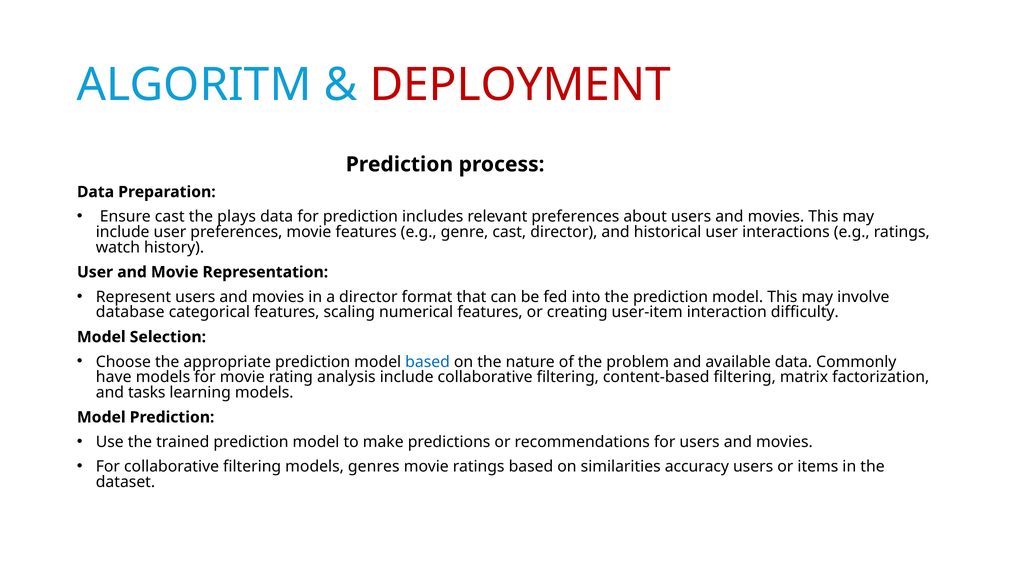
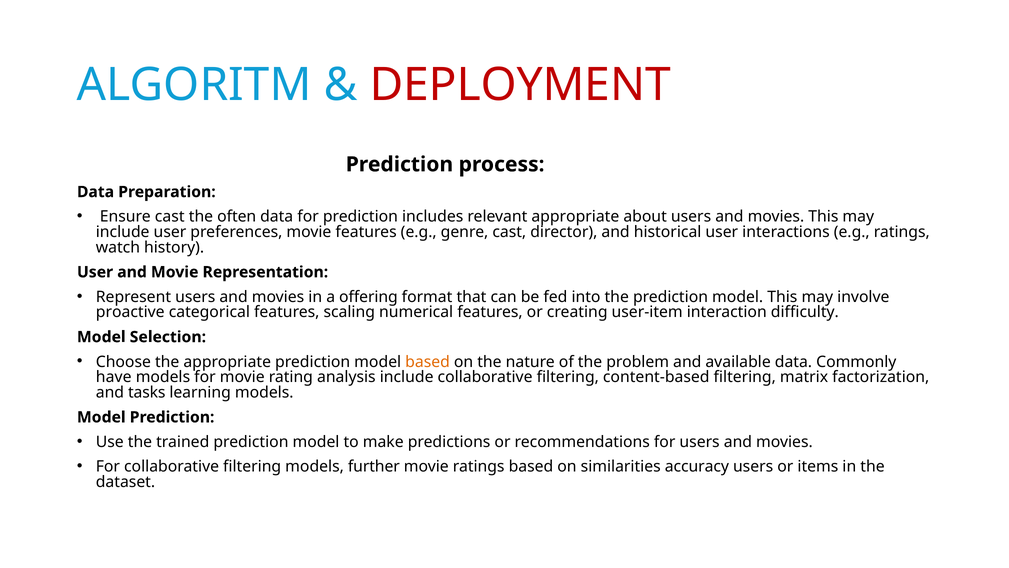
plays: plays -> often
relevant preferences: preferences -> appropriate
a director: director -> offering
database: database -> proactive
based at (428, 362) colour: blue -> orange
genres: genres -> further
